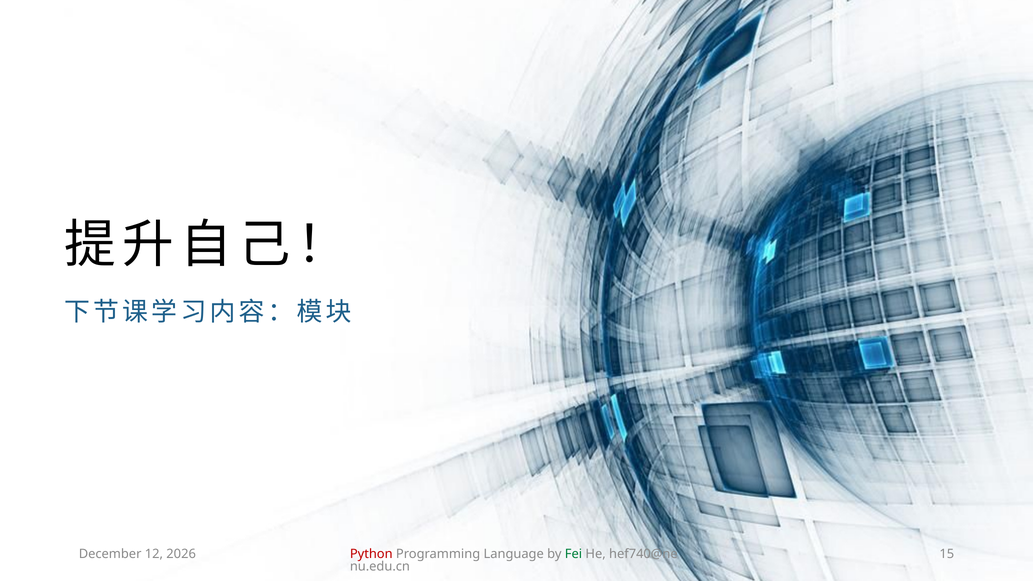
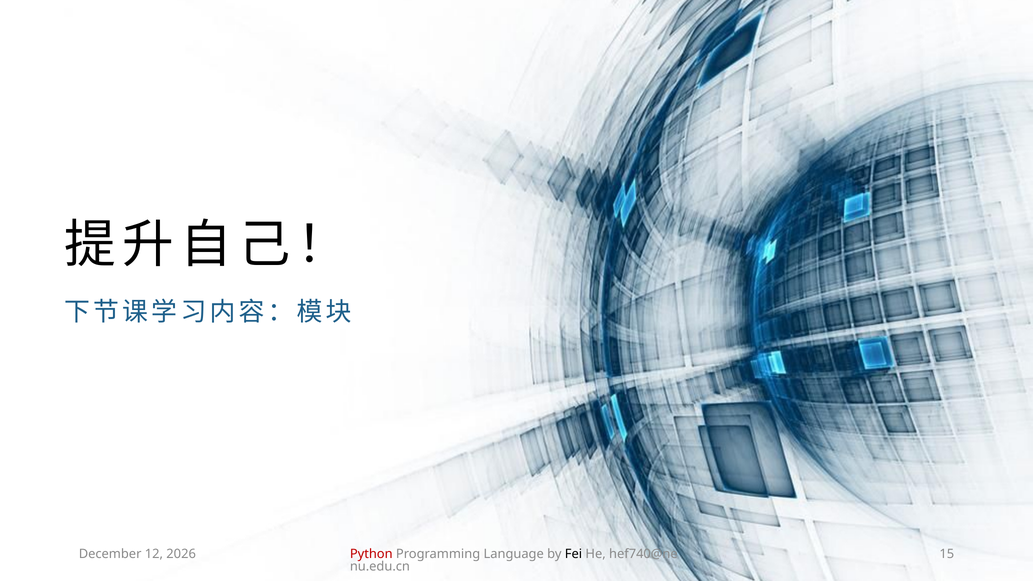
Fei colour: green -> black
